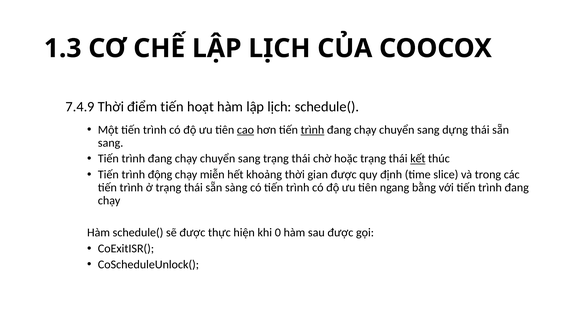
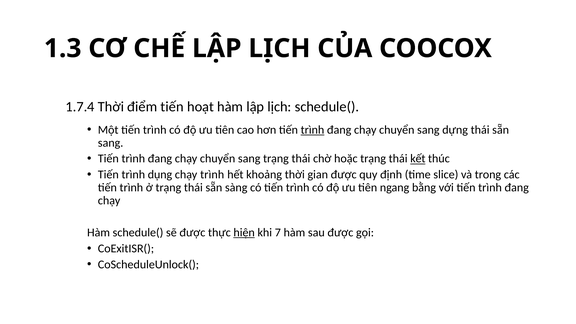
7.4.9: 7.4.9 -> 1.7.4
cao underline: present -> none
động: động -> dụng
chạy miễn: miễn -> trình
hiện underline: none -> present
0: 0 -> 7
